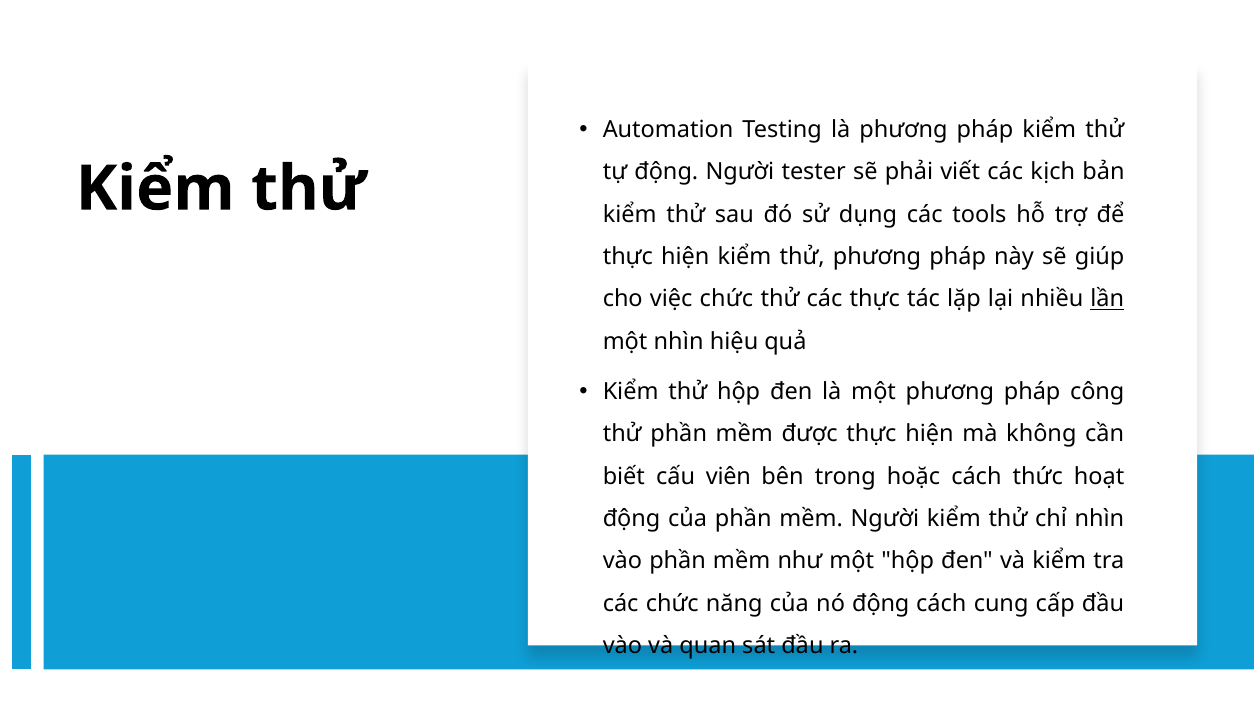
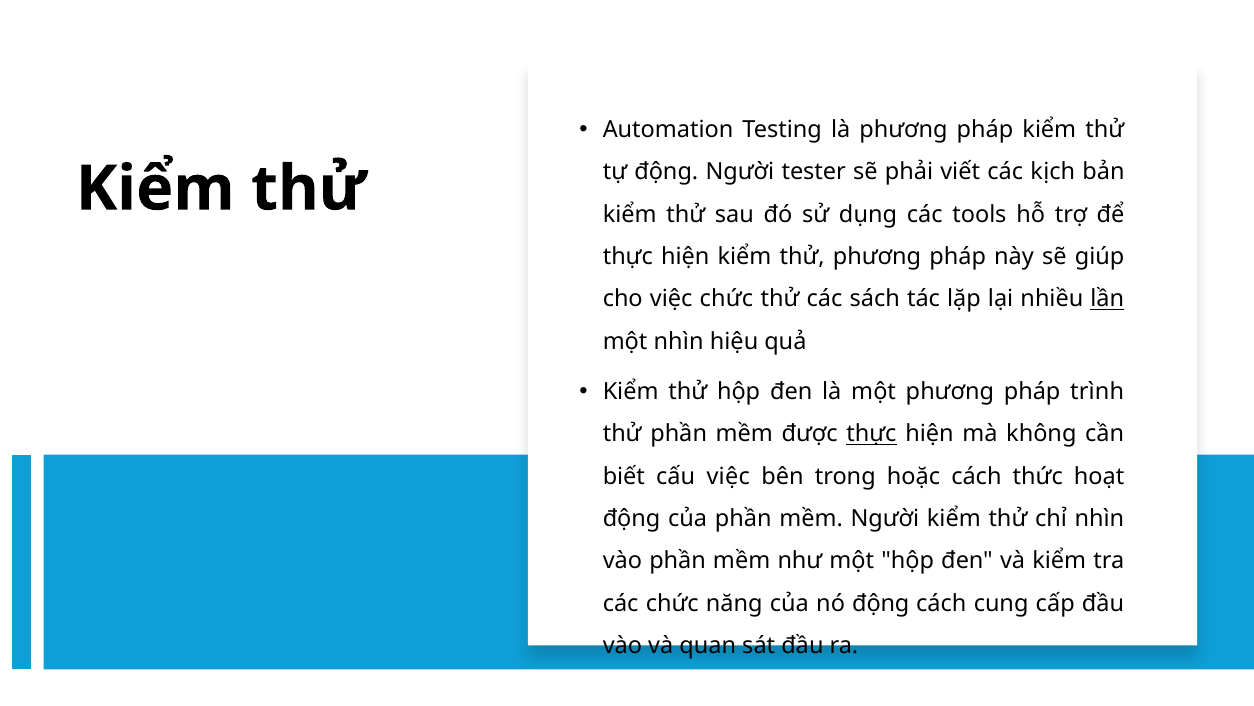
các thực: thực -> sách
công: công -> trình
thực at (871, 434) underline: none -> present
cấu viên: viên -> việc
